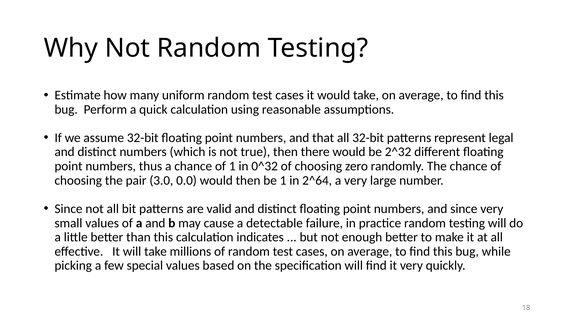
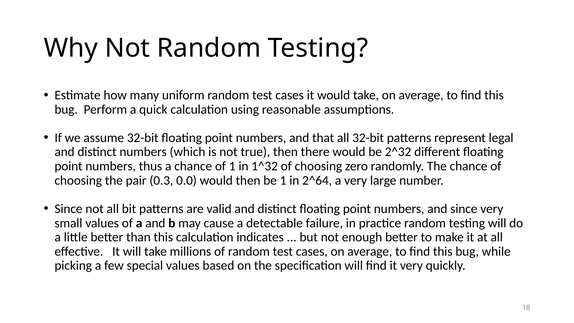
0^32: 0^32 -> 1^32
3.0: 3.0 -> 0.3
